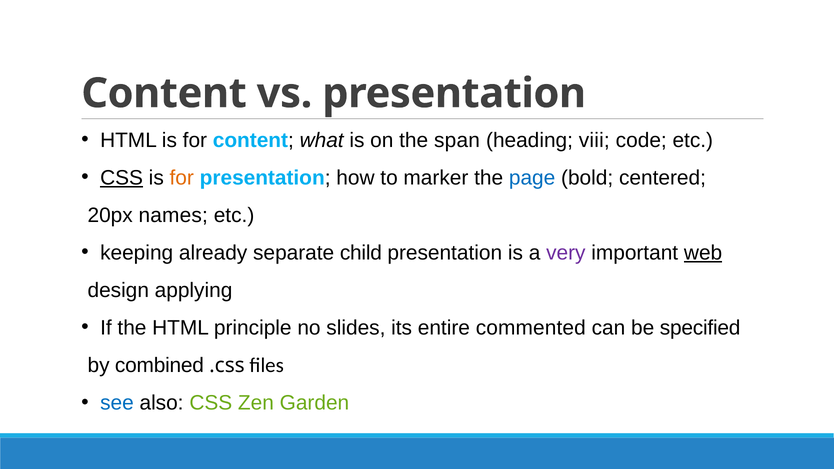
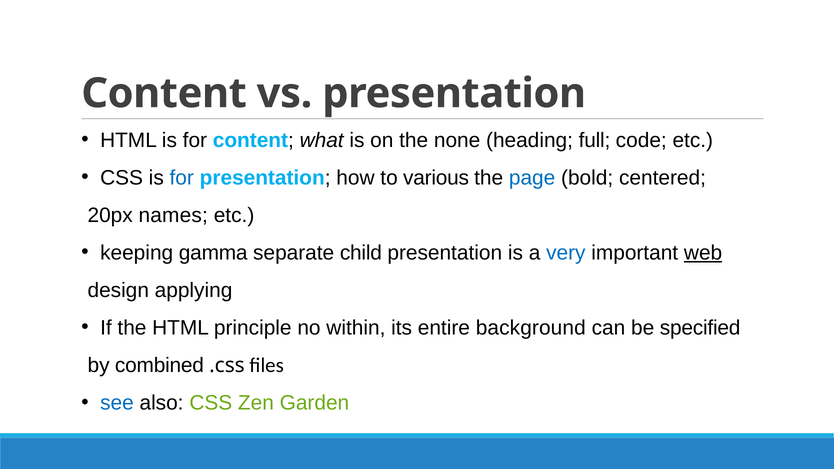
span: span -> none
viii: viii -> full
CSS at (122, 178) underline: present -> none
for at (182, 178) colour: orange -> blue
marker: marker -> various
already: already -> gamma
very colour: purple -> blue
slides: slides -> within
commented: commented -> background
